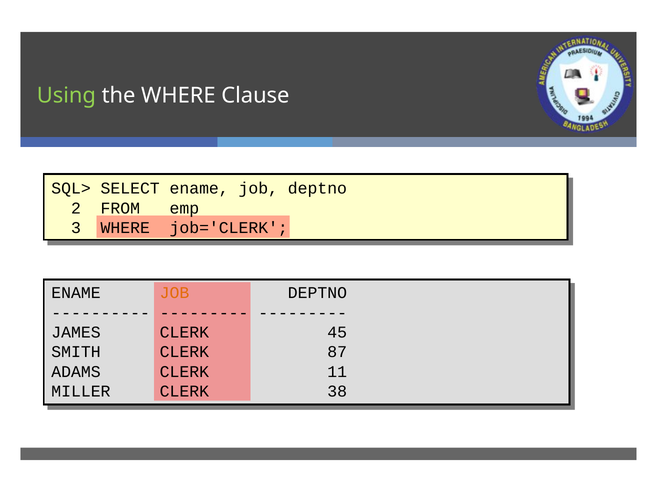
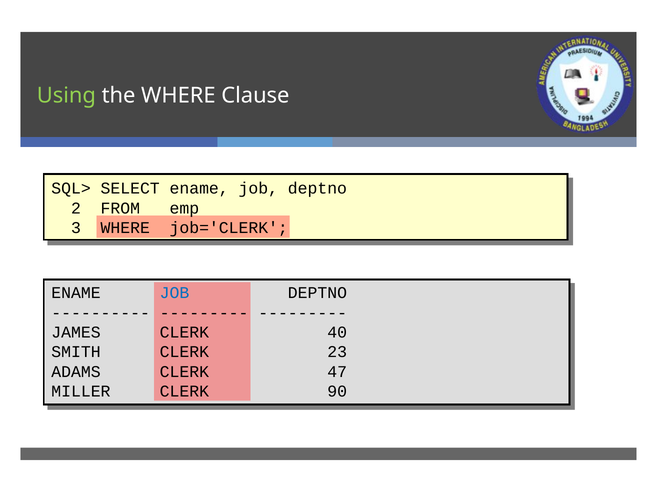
JOB at (175, 293) colour: orange -> blue
45: 45 -> 40
87: 87 -> 23
11: 11 -> 47
38: 38 -> 90
